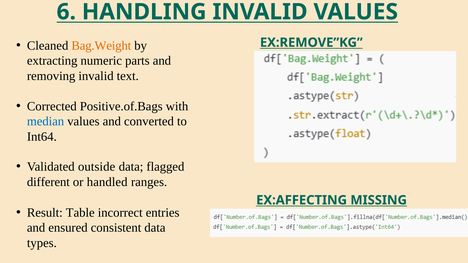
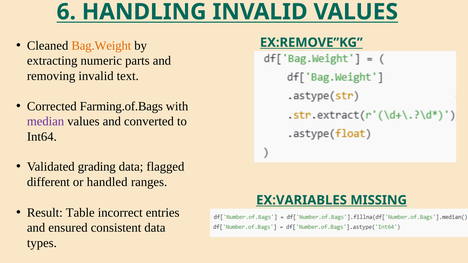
Positive.of.Bags: Positive.of.Bags -> Farming.of.Bags
median colour: blue -> purple
outside: outside -> grading
EX:AFFECTING: EX:AFFECTING -> EX:VARIABLES
